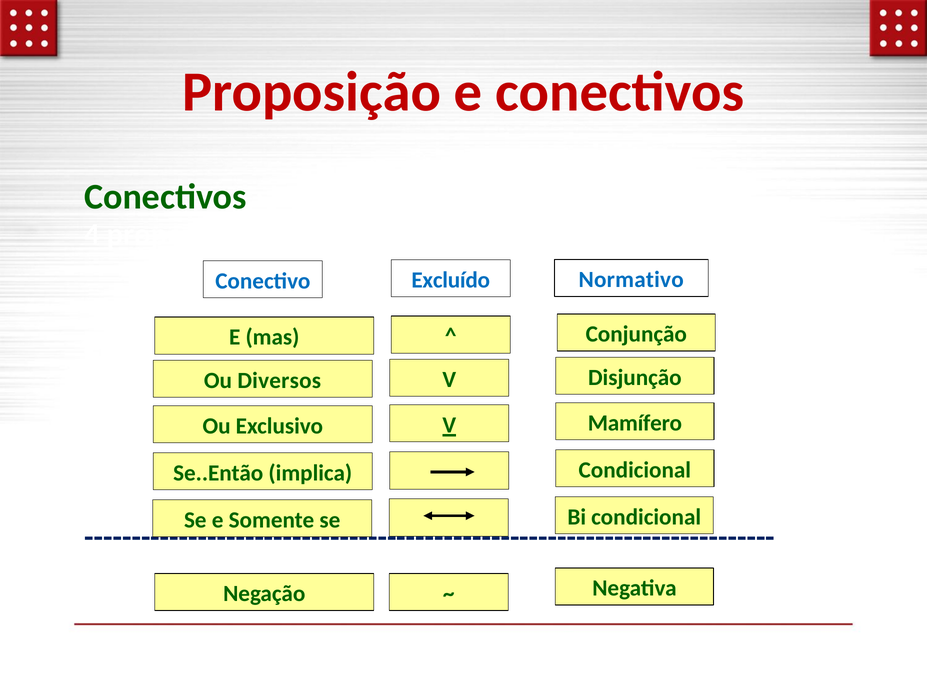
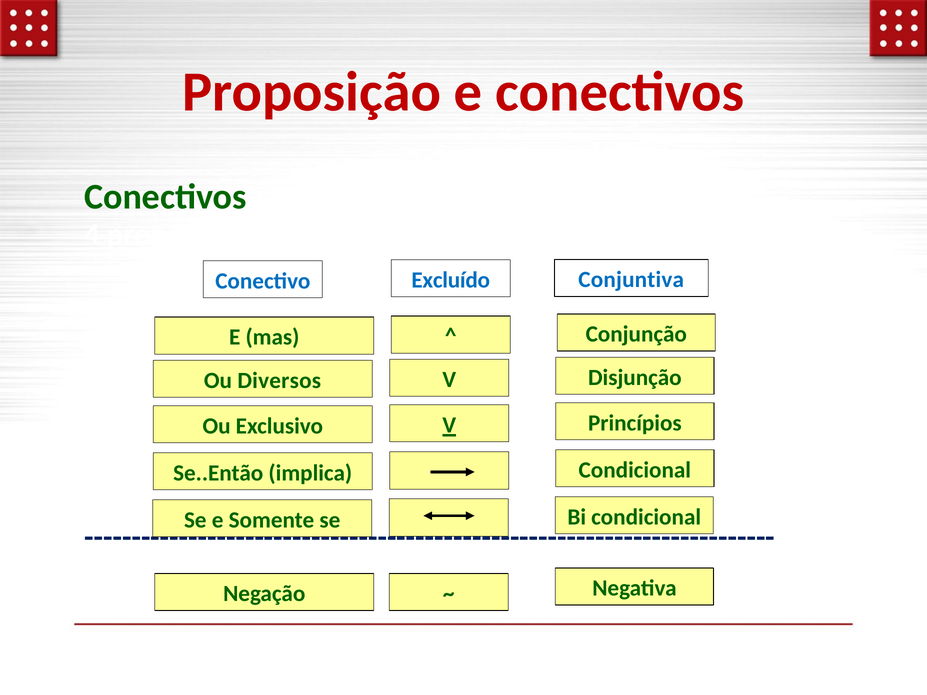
Normativo: Normativo -> Conjuntiva
Mamífero: Mamífero -> Princípios
